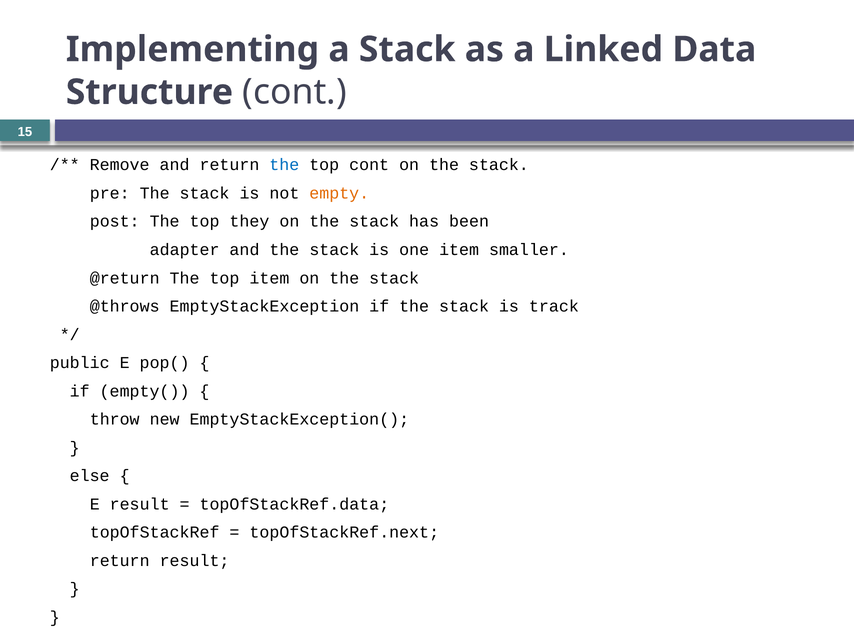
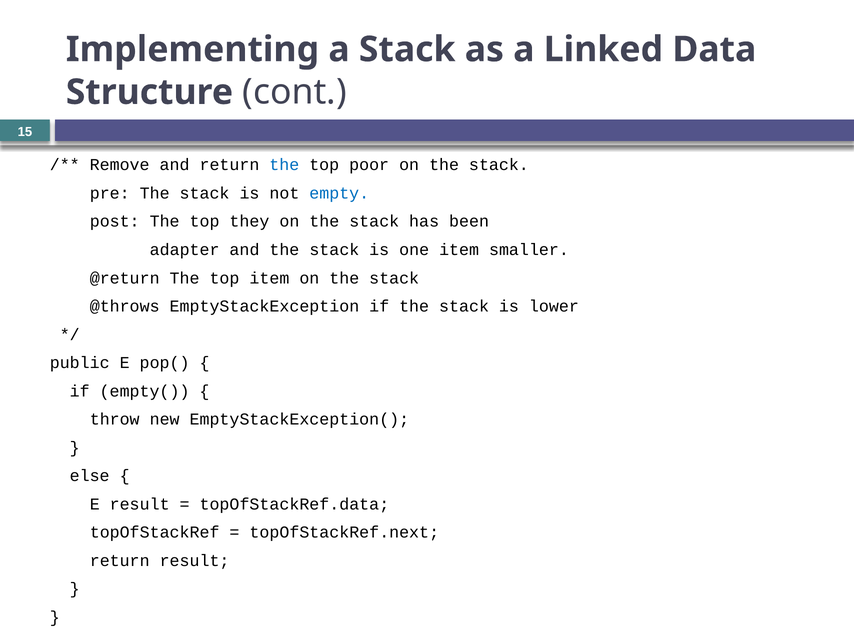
top cont: cont -> poor
empty colour: orange -> blue
track: track -> lower
